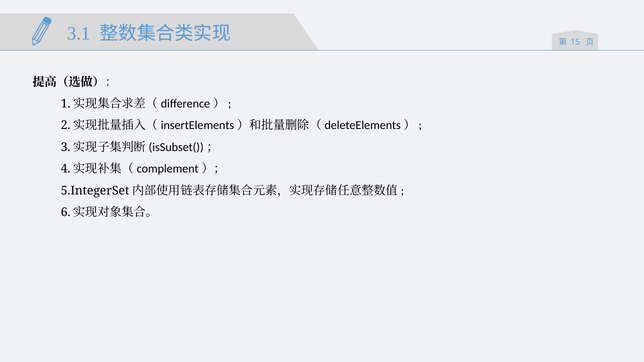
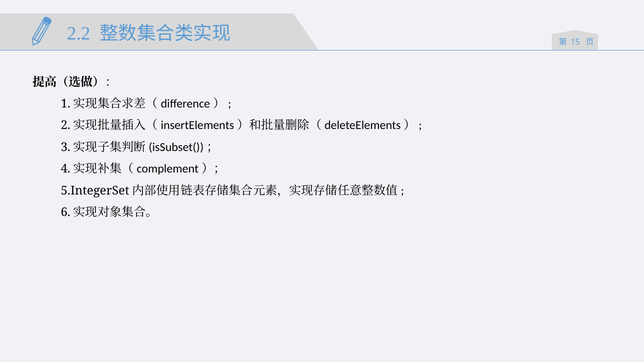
3.1: 3.1 -> 2.2
